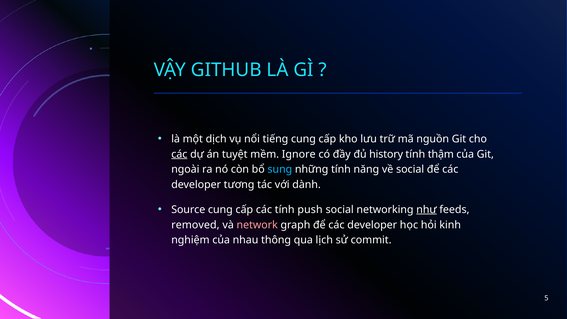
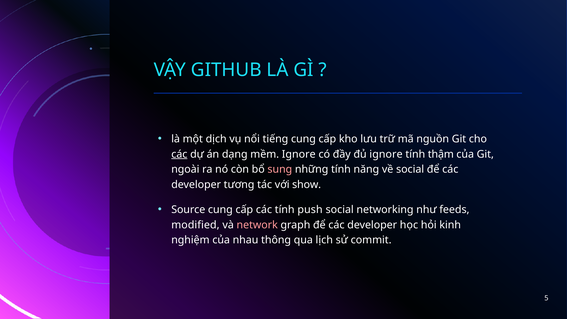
tuyệt: tuyệt -> dạng
đủ history: history -> ignore
sung colour: light blue -> pink
dành: dành -> show
như underline: present -> none
removed: removed -> modified
